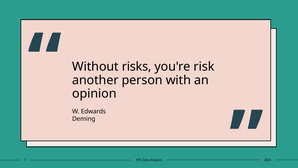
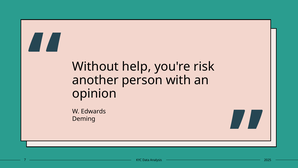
risks: risks -> help
